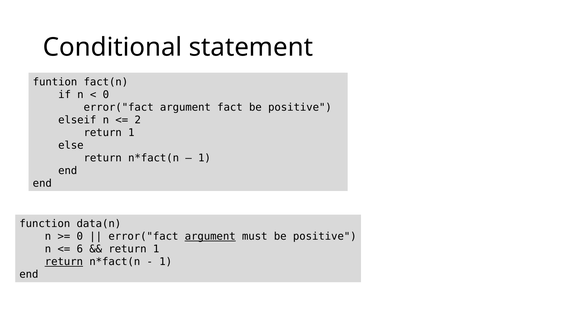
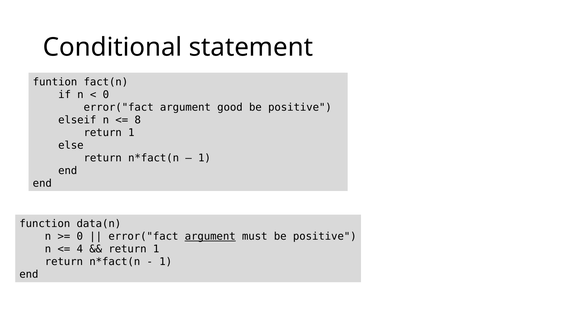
fact: fact -> good
2: 2 -> 8
6: 6 -> 4
return at (64, 262) underline: present -> none
